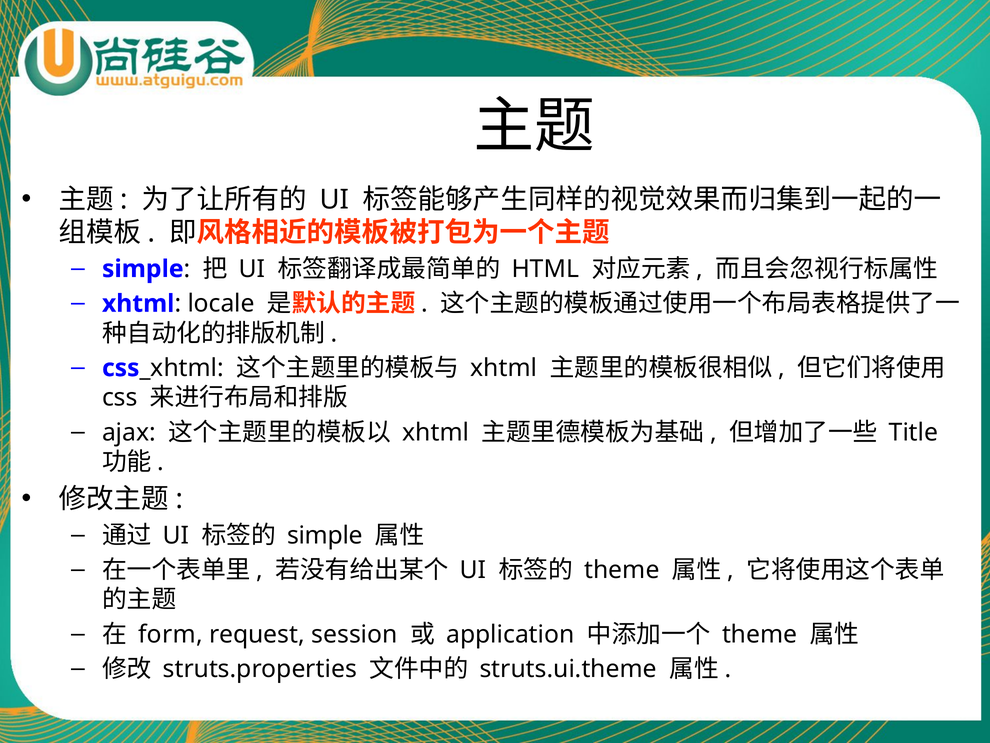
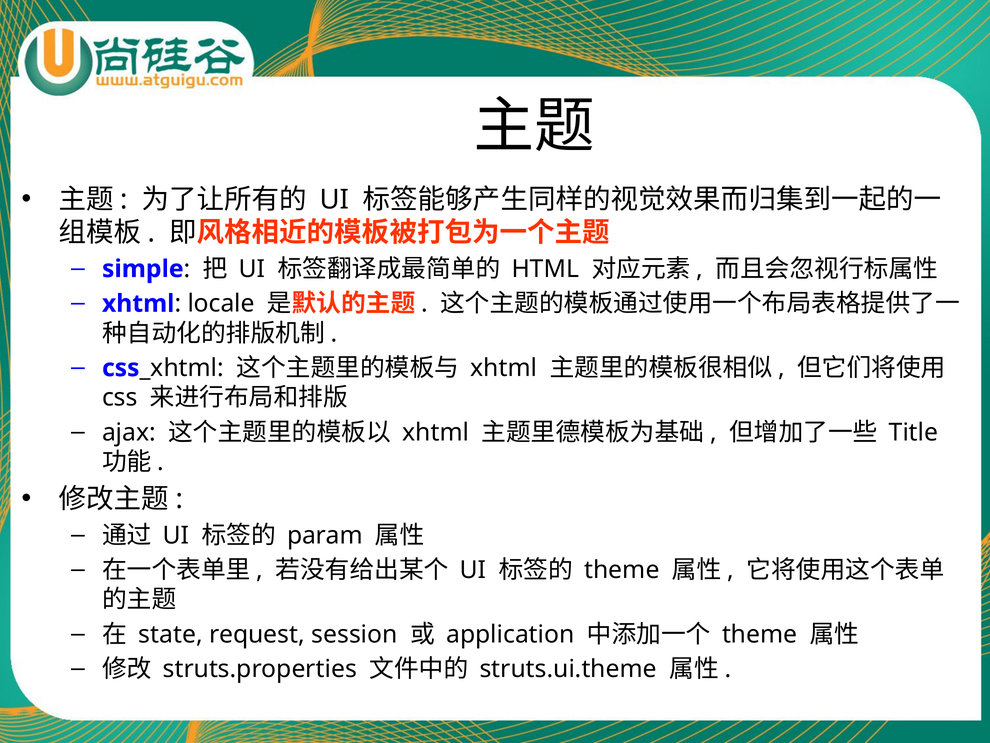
simple at (325, 535): simple -> param
form: form -> state
